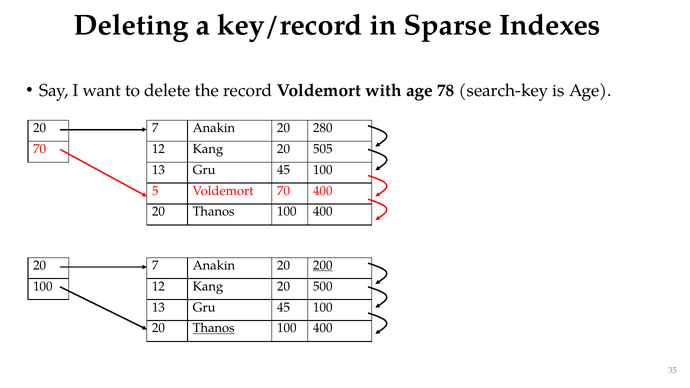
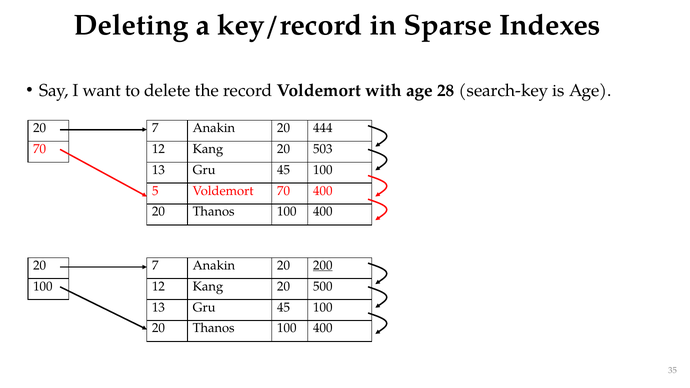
78: 78 -> 28
280: 280 -> 444
505: 505 -> 503
Thanos at (214, 328) underline: present -> none
